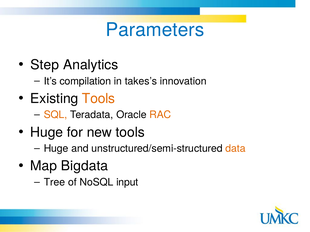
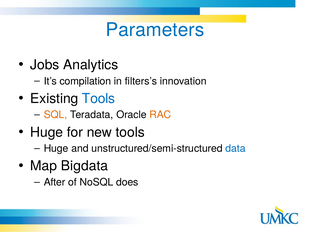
Step: Step -> Jobs
takes’s: takes’s -> filters’s
Tools at (99, 99) colour: orange -> blue
data colour: orange -> blue
Tree: Tree -> After
input: input -> does
